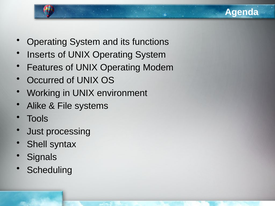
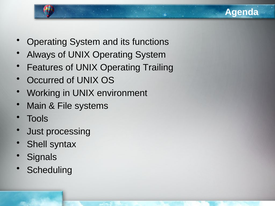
Inserts: Inserts -> Always
Modem: Modem -> Trailing
Alike: Alike -> Main
